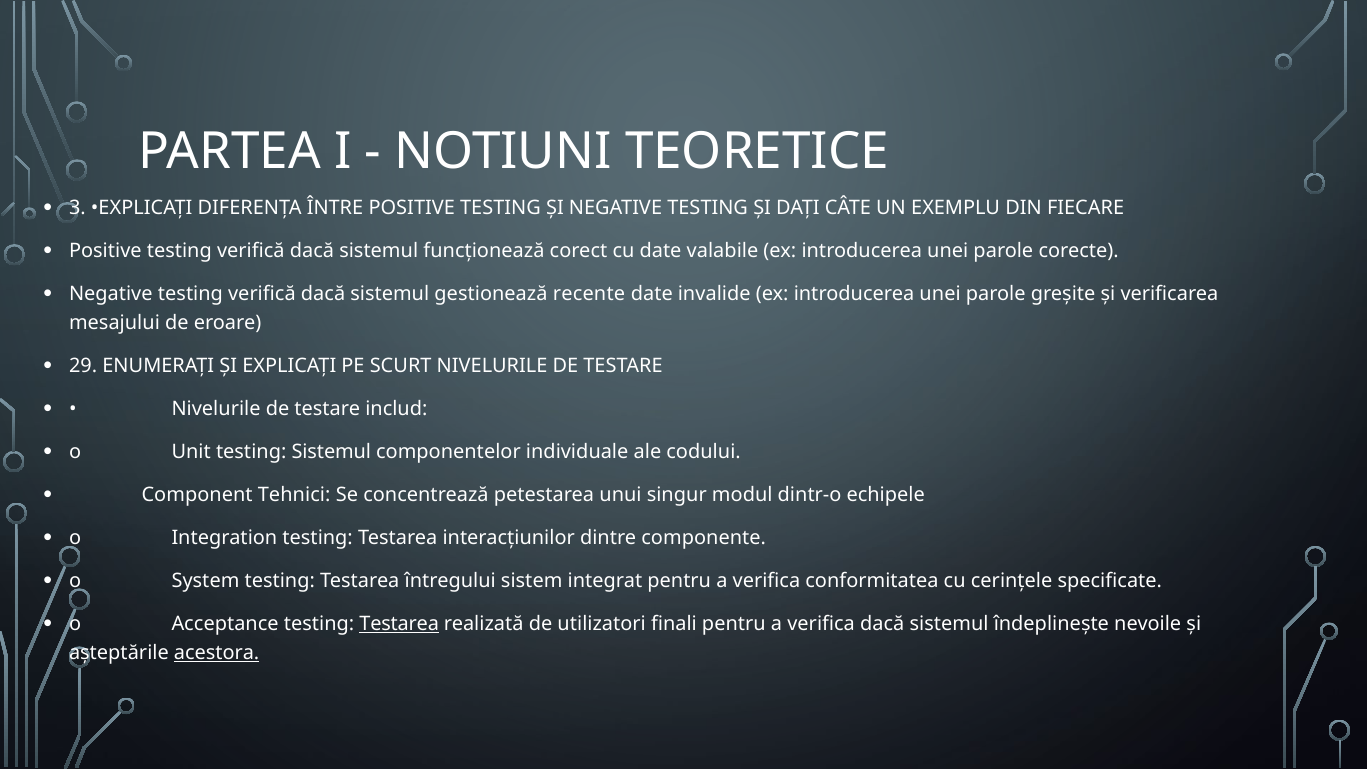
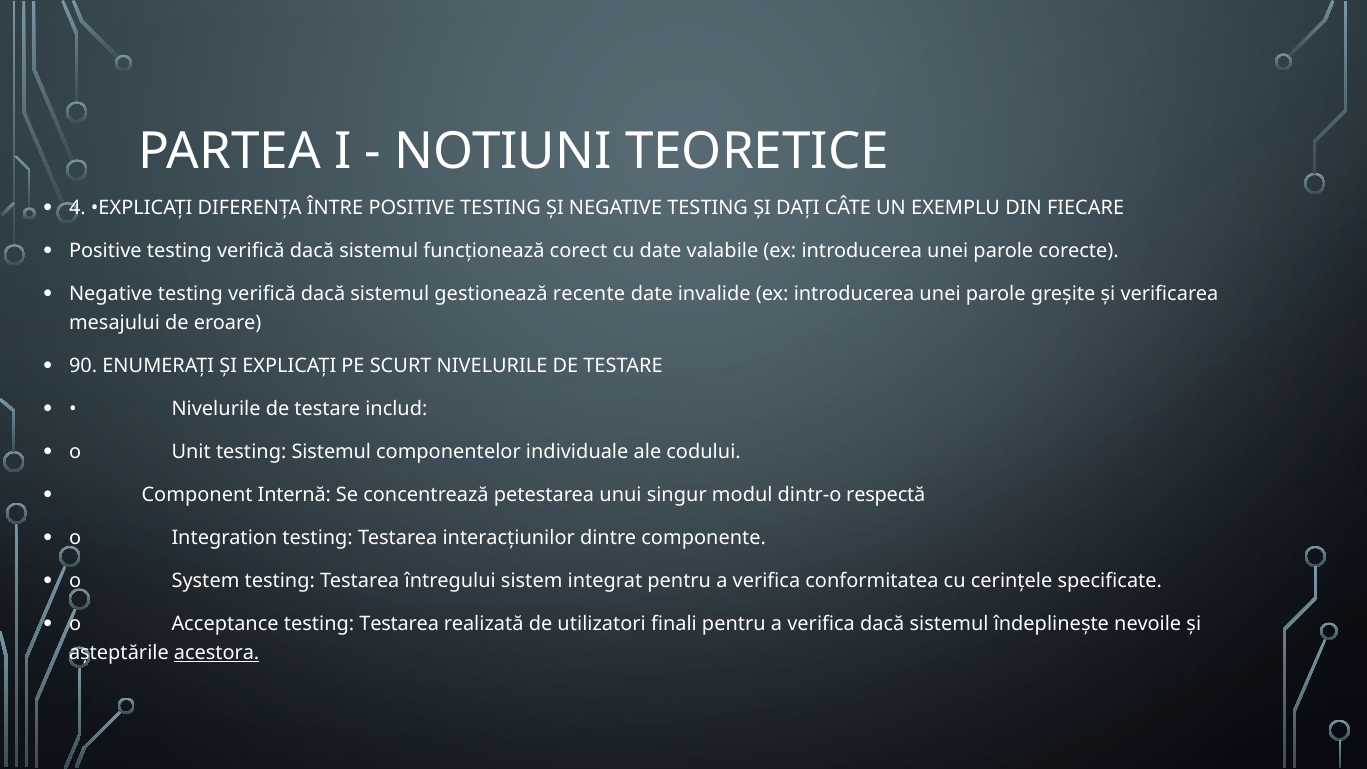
3: 3 -> 4
29: 29 -> 90
Tehnici: Tehnici -> Internă
echipele: echipele -> respectă
Testarea at (399, 624) underline: present -> none
